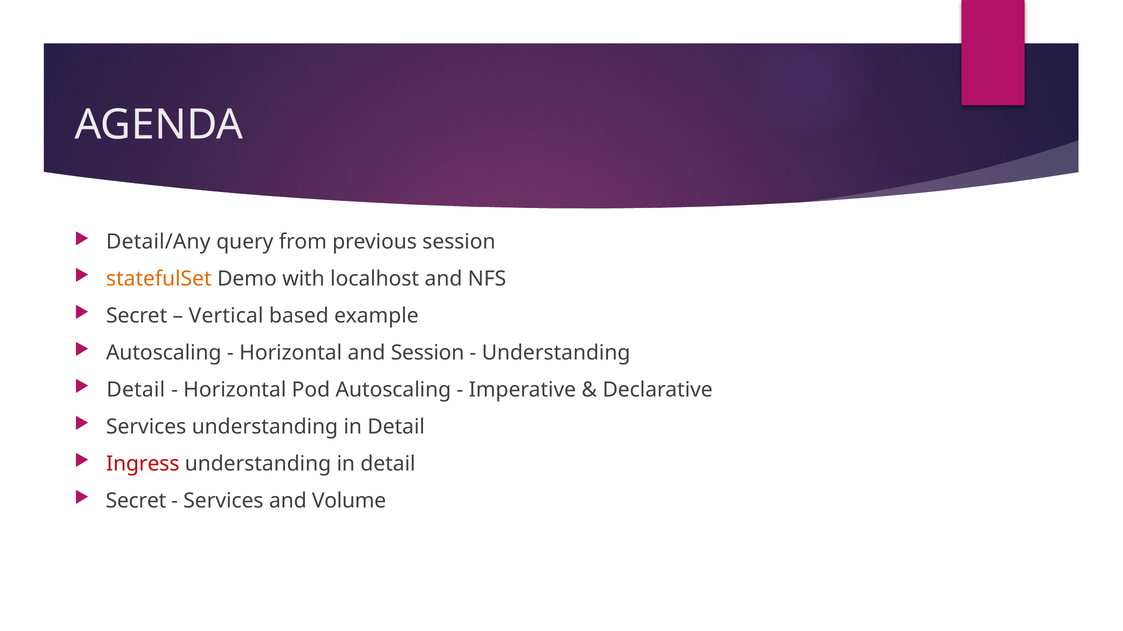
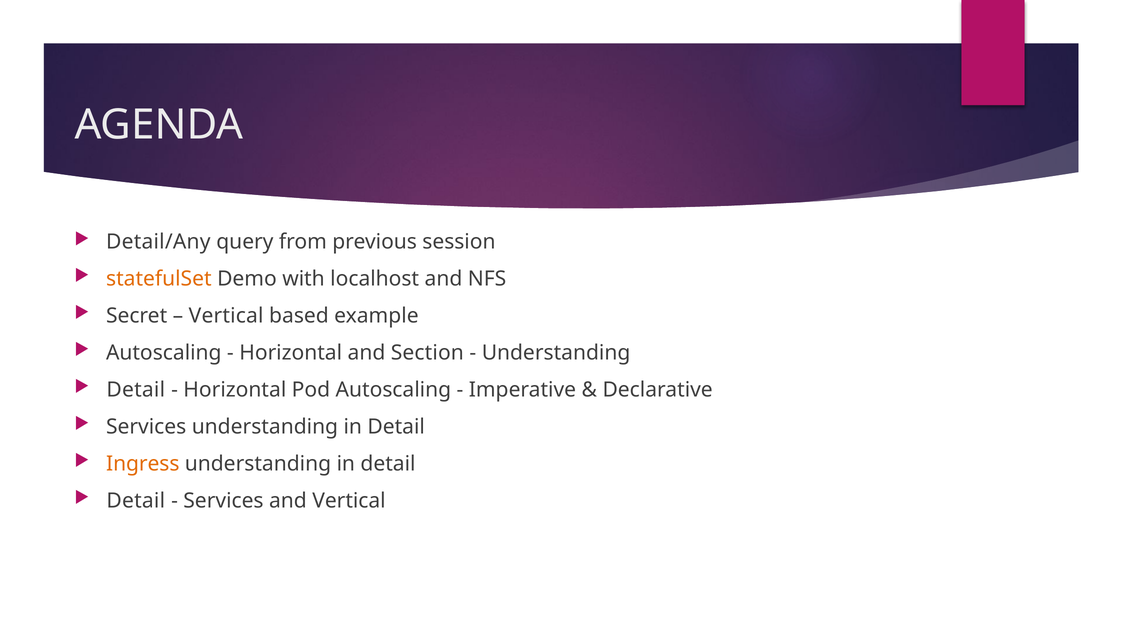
and Session: Session -> Section
Ingress colour: red -> orange
Secret at (136, 501): Secret -> Detail
and Volume: Volume -> Vertical
